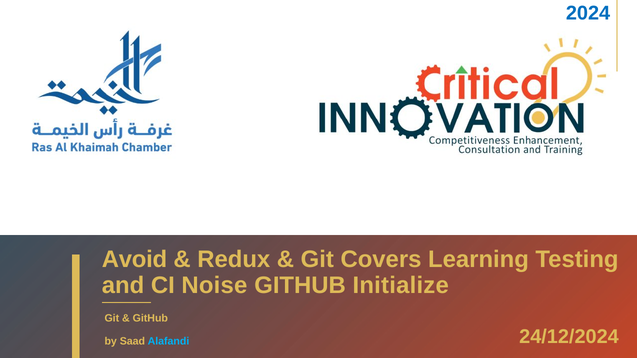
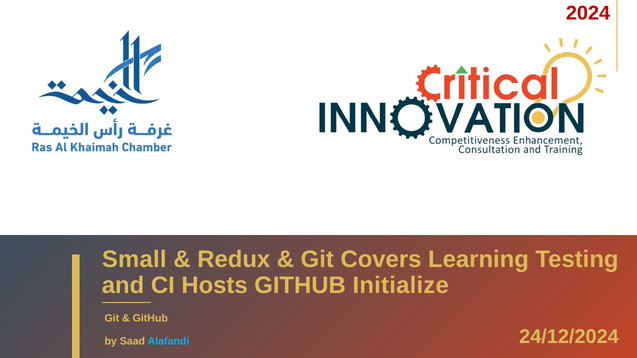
2024 colour: blue -> red
Avoid: Avoid -> Small
Noise: Noise -> Hosts
